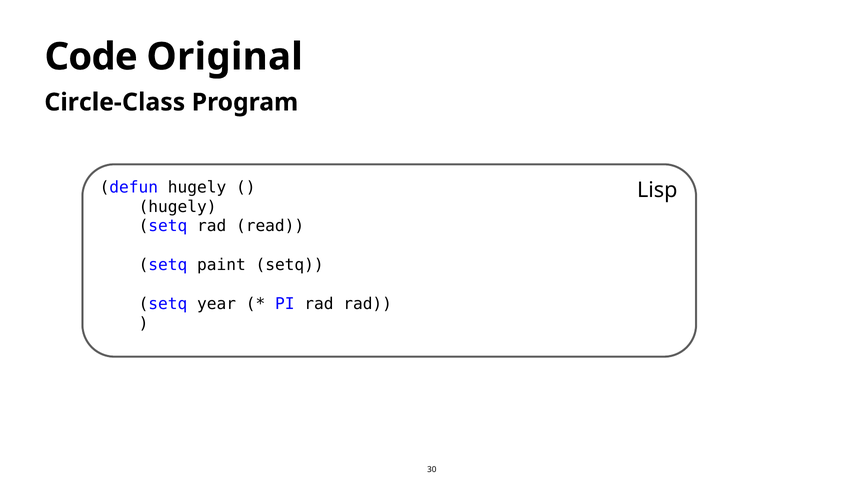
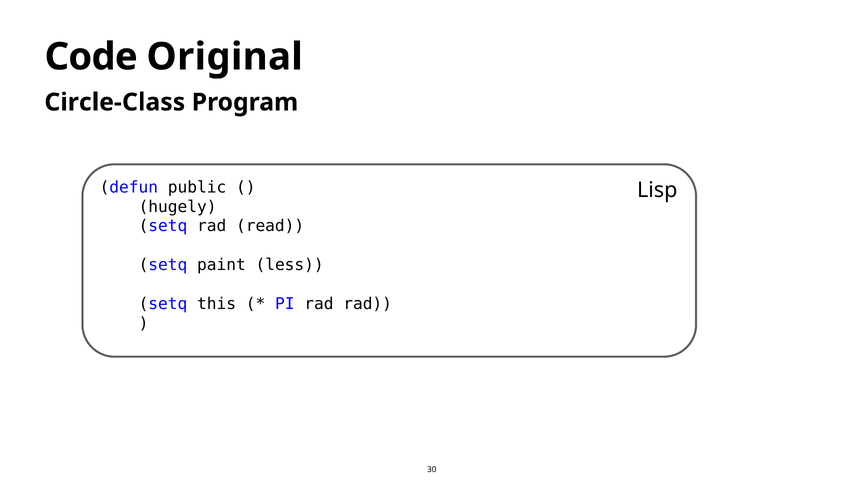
defun hugely: hugely -> public
paint setq: setq -> less
year: year -> this
